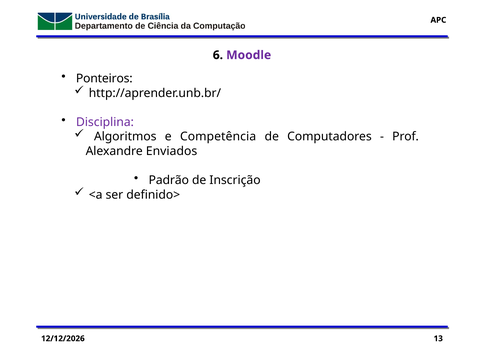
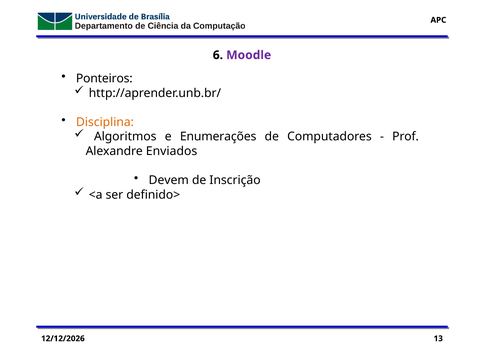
Disciplina colour: purple -> orange
Competência: Competência -> Enumerações
Padrão: Padrão -> Devem
